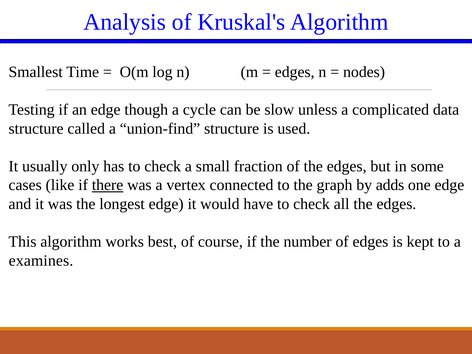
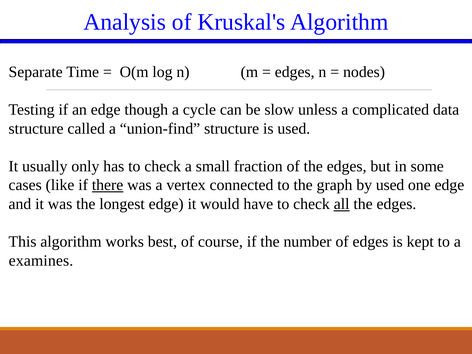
Smallest: Smallest -> Separate
by adds: adds -> used
all underline: none -> present
